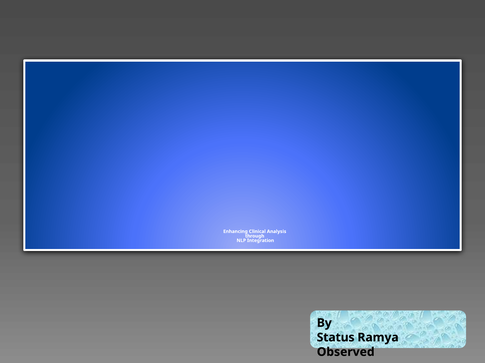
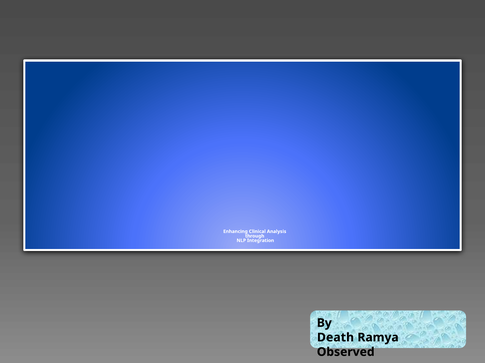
Status: Status -> Death
